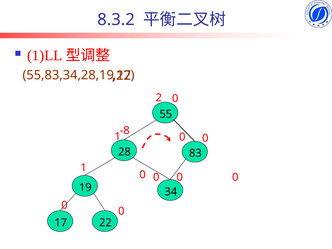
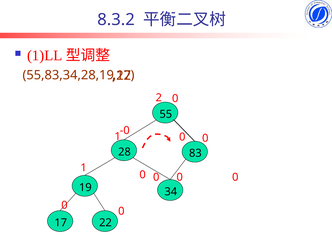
-8: -8 -> -0
